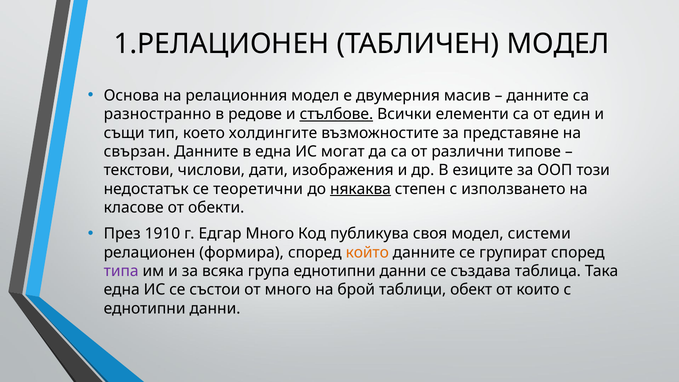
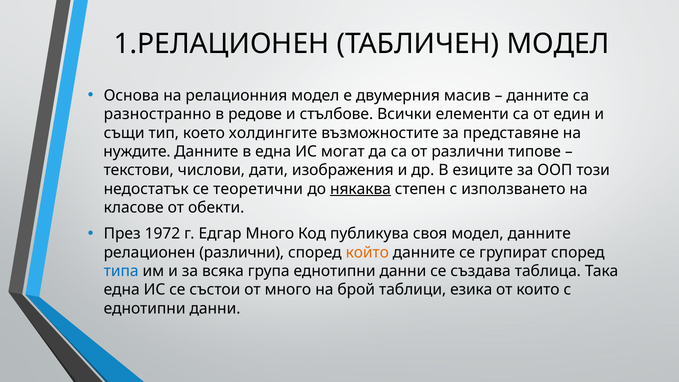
стълбове underline: present -> none
свързан: свързан -> нуждите
1910: 1910 -> 1972
модел системи: системи -> данните
релационен формира: формира -> различни
типа colour: purple -> blue
обект: обект -> езика
